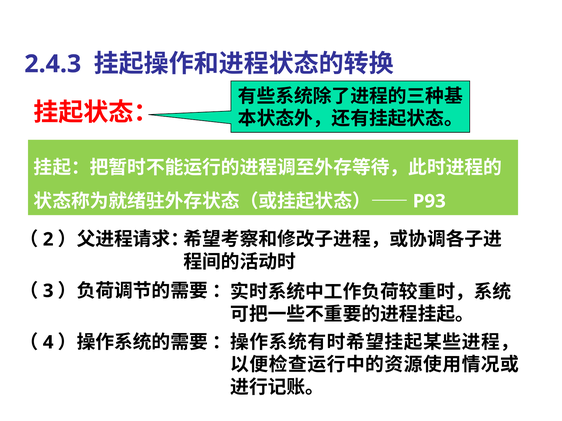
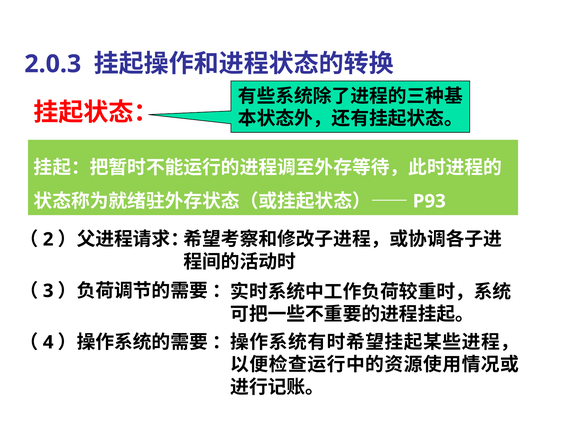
2.4.3: 2.4.3 -> 2.0.3
